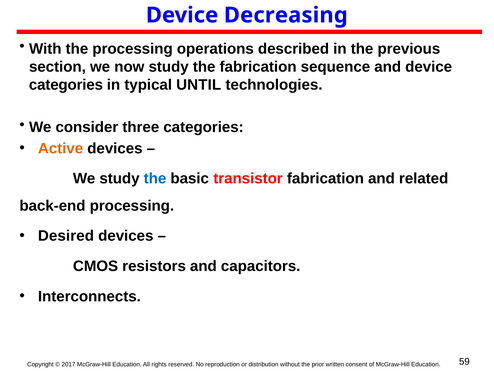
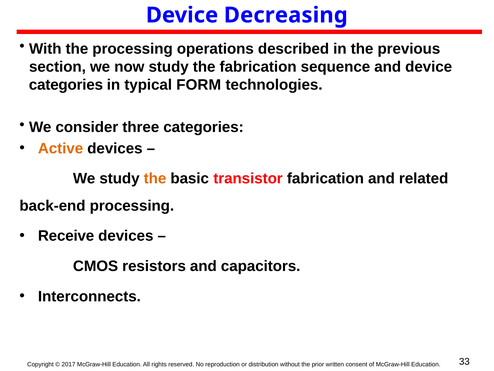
UNTIL: UNTIL -> FORM
the at (155, 178) colour: blue -> orange
Desired: Desired -> Receive
59: 59 -> 33
